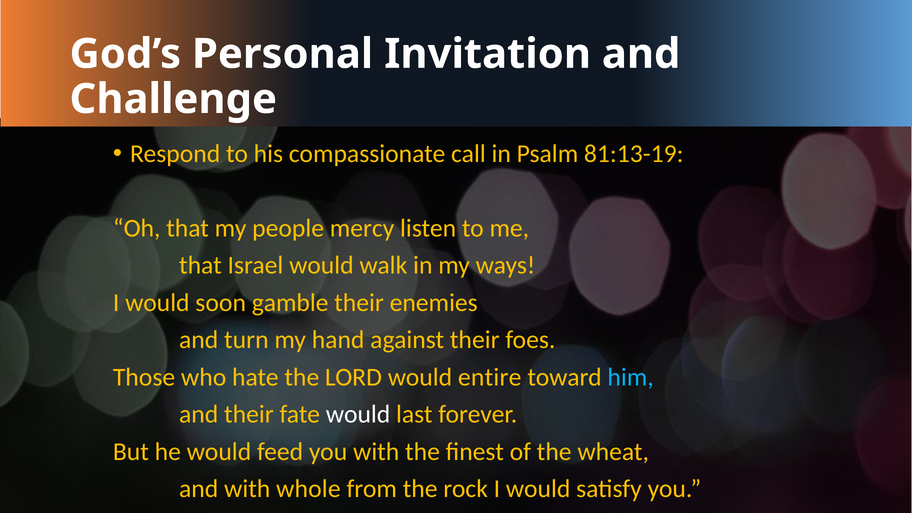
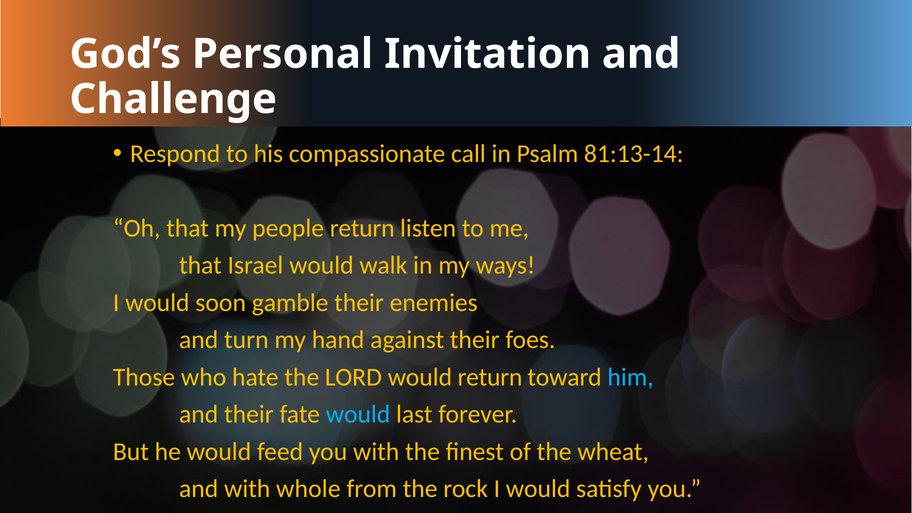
81:13-19: 81:13-19 -> 81:13-14
people mercy: mercy -> return
would entire: entire -> return
would at (358, 414) colour: white -> light blue
